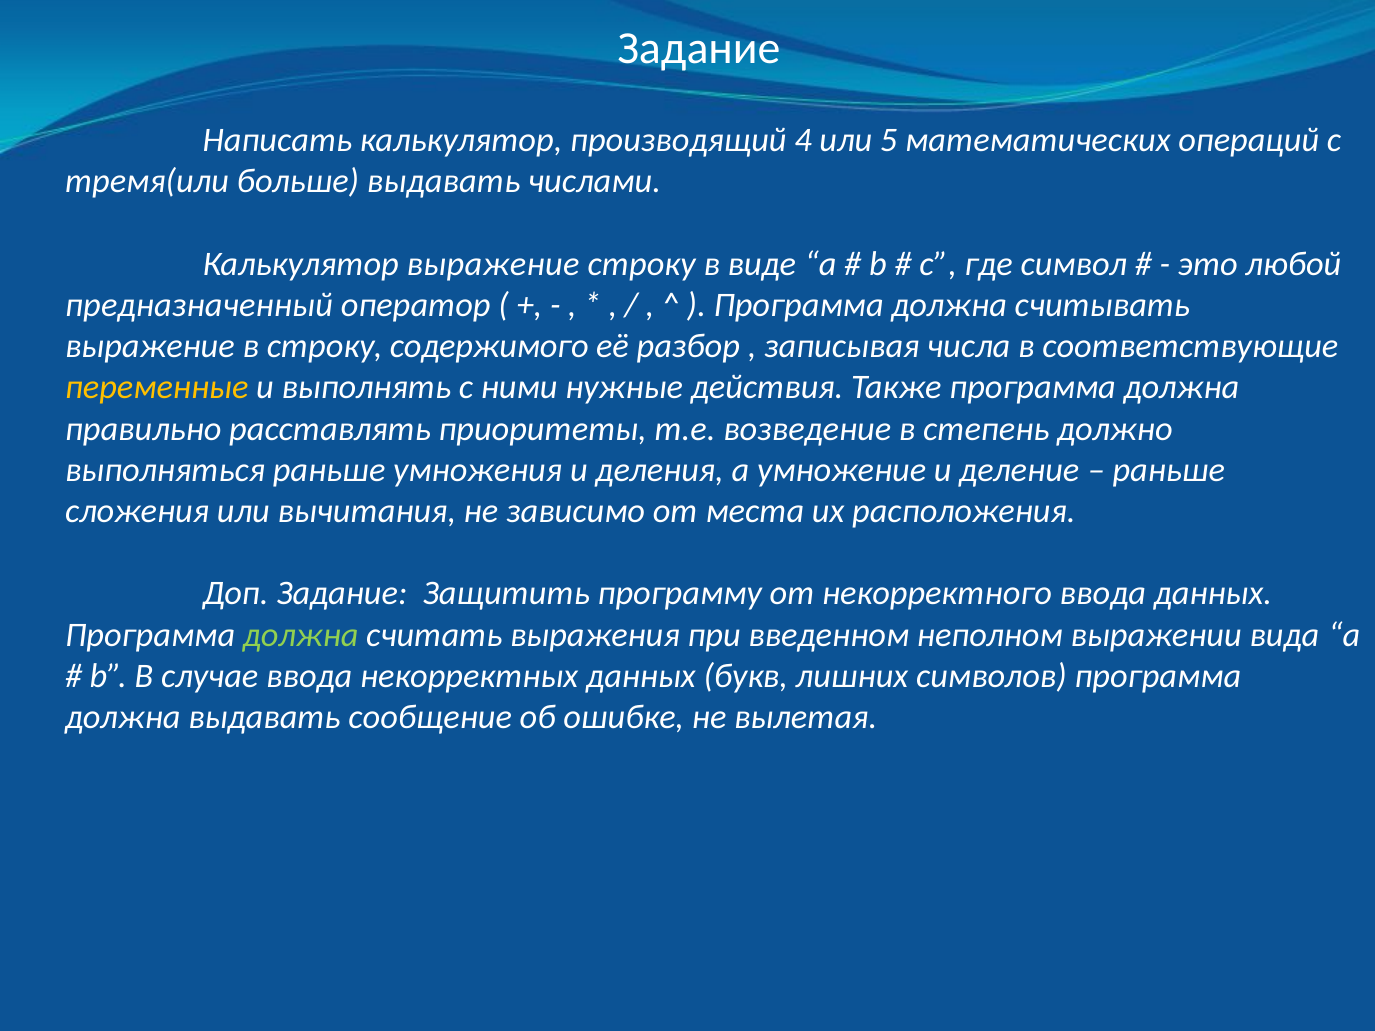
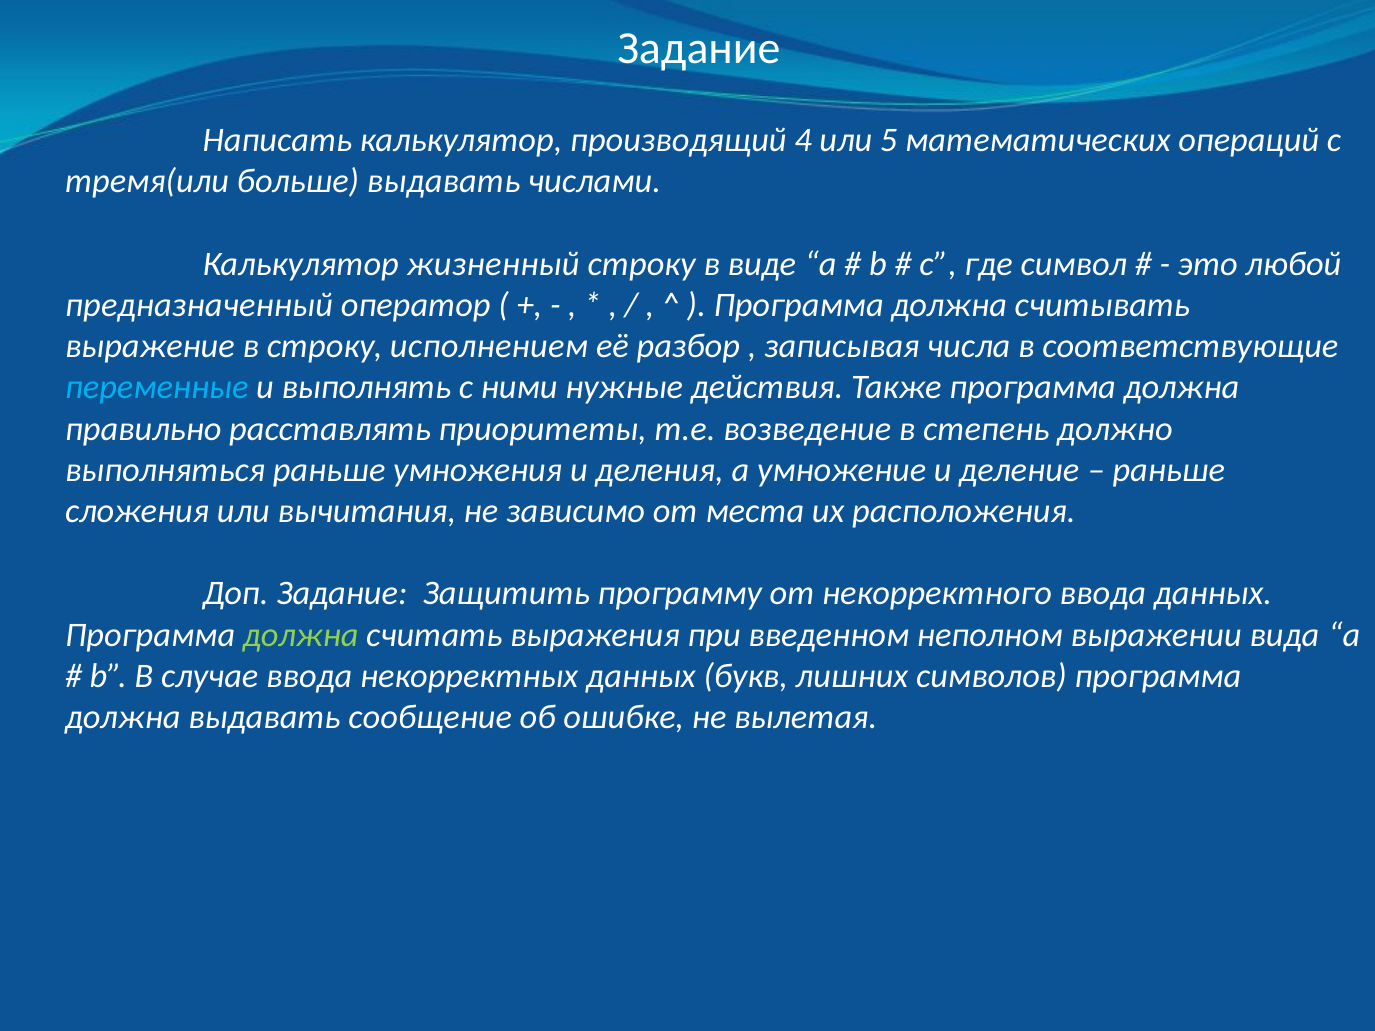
Калькулятор выражение: выражение -> жизненный
содержимого: содержимого -> исполнением
переменные colour: yellow -> light blue
